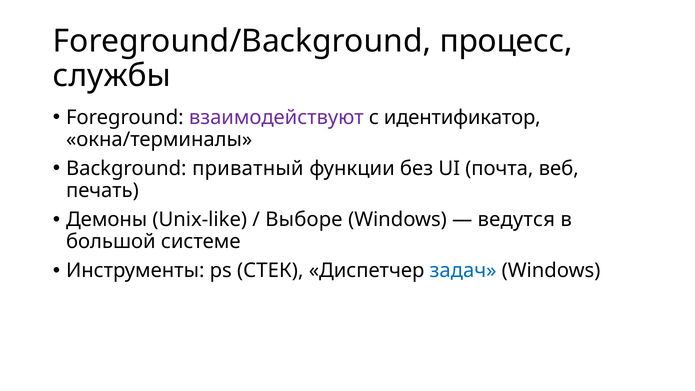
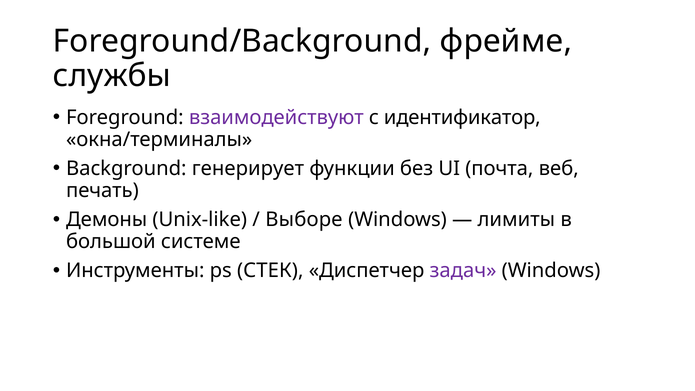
процесс: процесс -> фрейме
приватный: приватный -> генерирует
ведутся: ведутся -> лимиты
задач colour: blue -> purple
